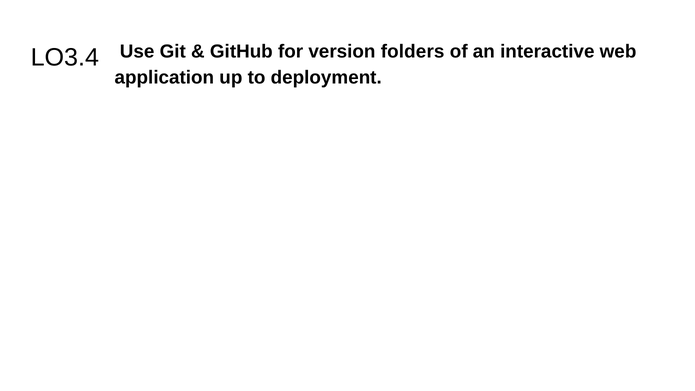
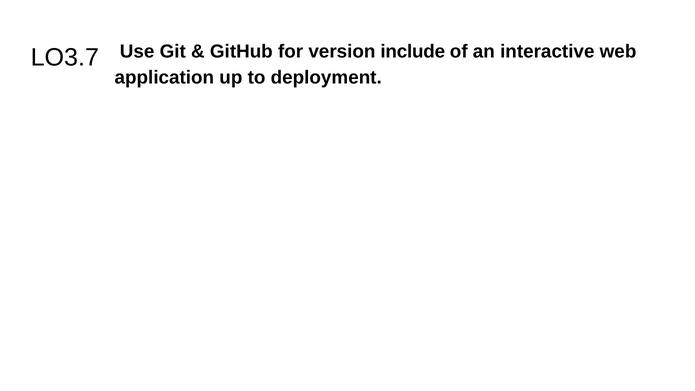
LO3.4: LO3.4 -> LO3.7
folders: folders -> include
